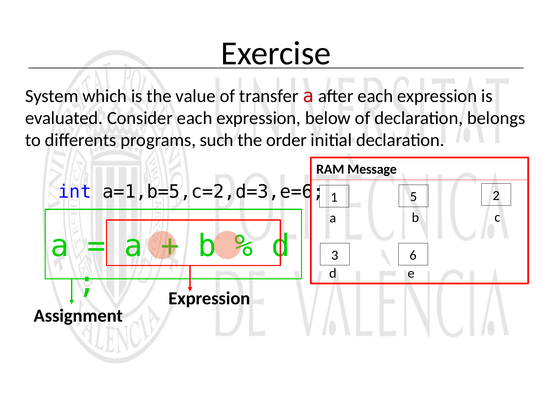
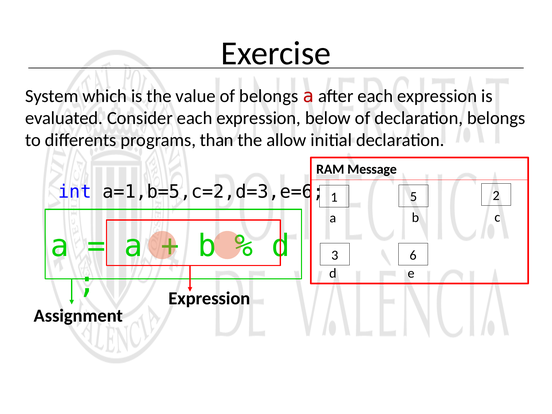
of transfer: transfer -> belongs
such: such -> than
order: order -> allow
